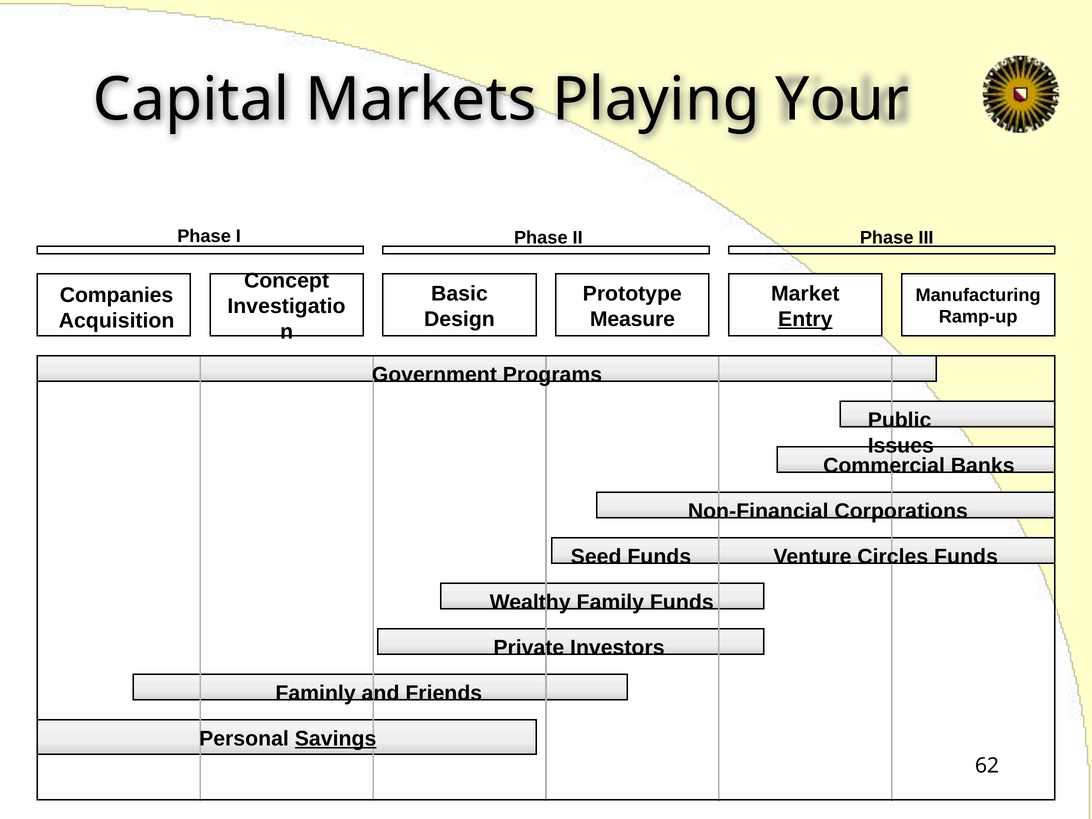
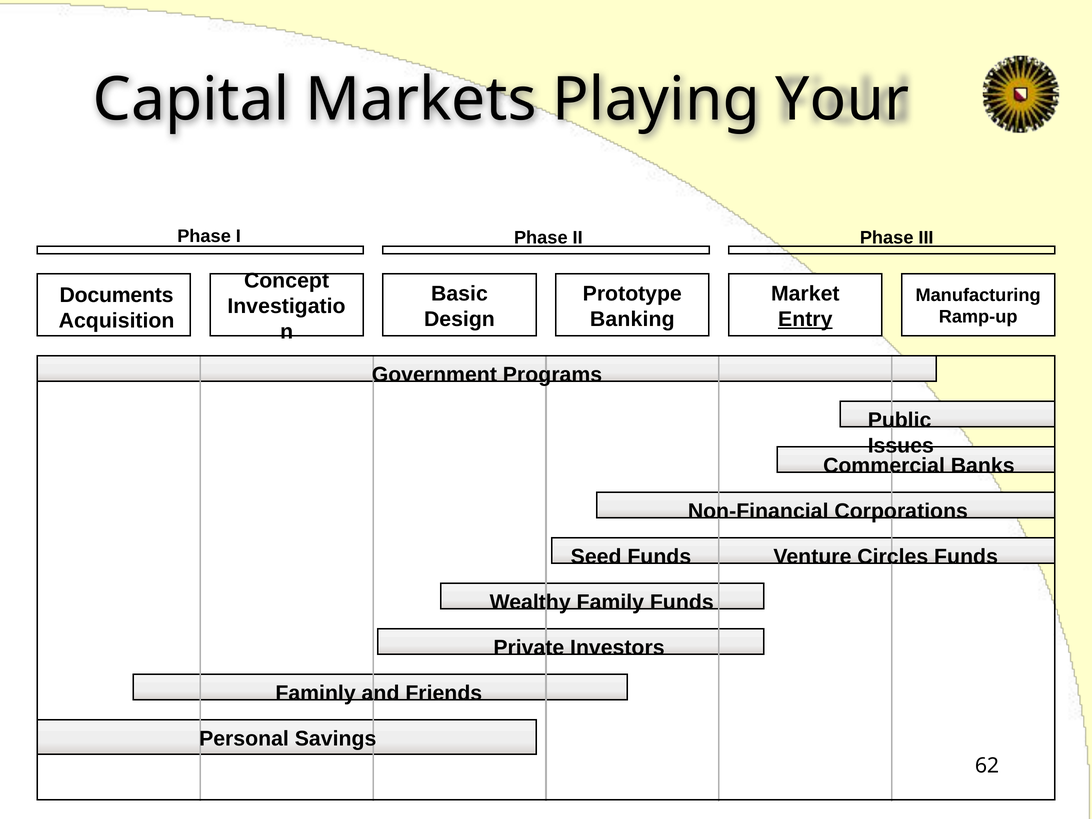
Companies: Companies -> Documents
Measure: Measure -> Banking
Savings underline: present -> none
